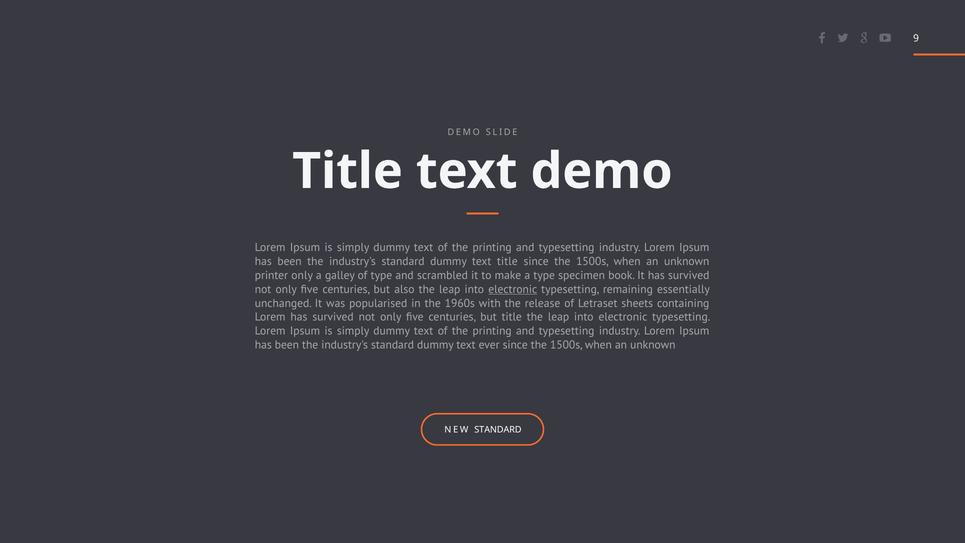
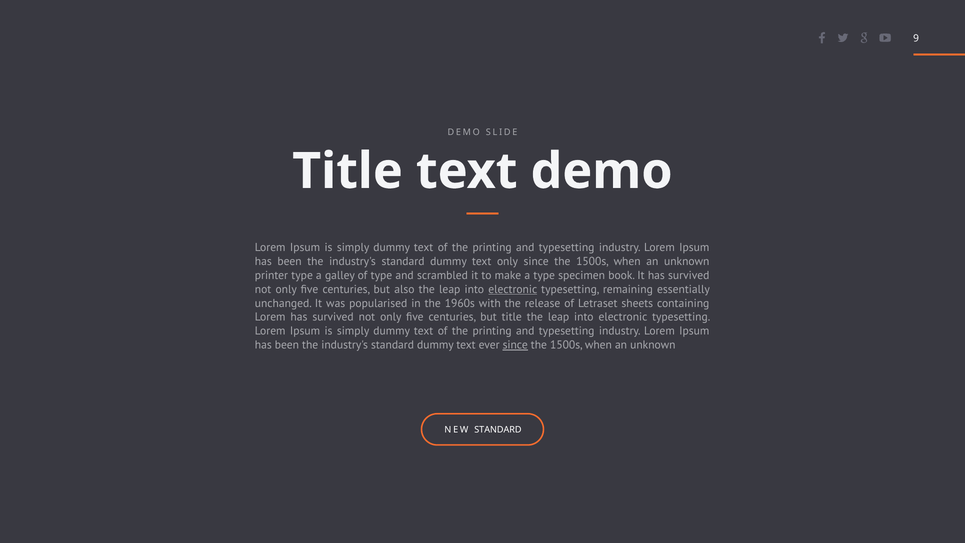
text title: title -> only
printer only: only -> type
since at (515, 345) underline: none -> present
